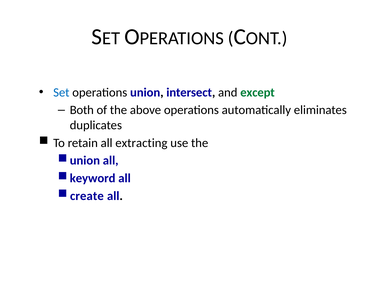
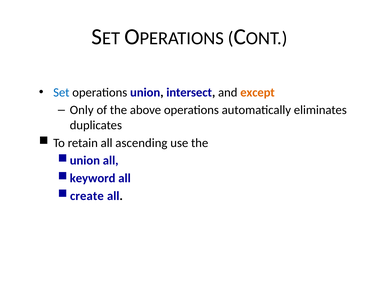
except colour: green -> orange
Both: Both -> Only
extracting: extracting -> ascending
